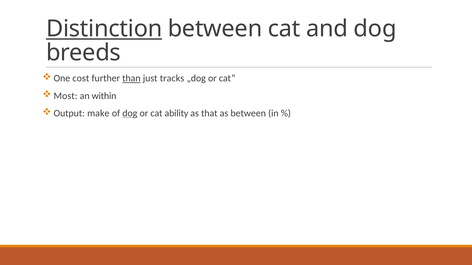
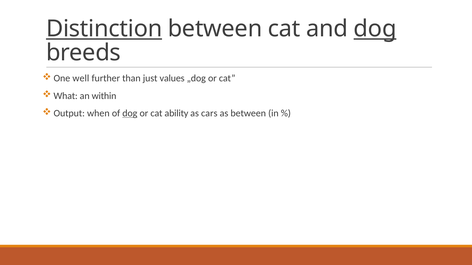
dog at (375, 29) underline: none -> present
cost: cost -> well
than underline: present -> none
tracks: tracks -> values
Most: Most -> What
make: make -> when
that: that -> cars
